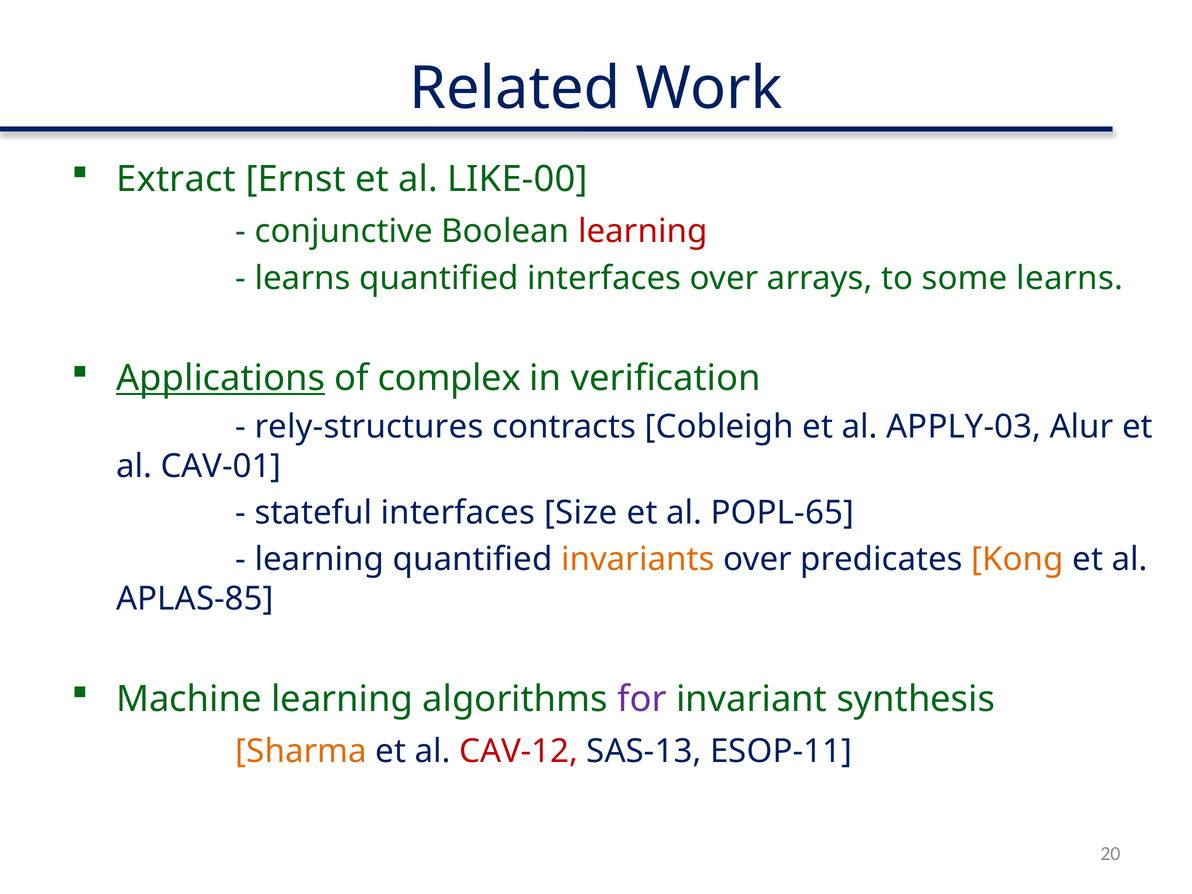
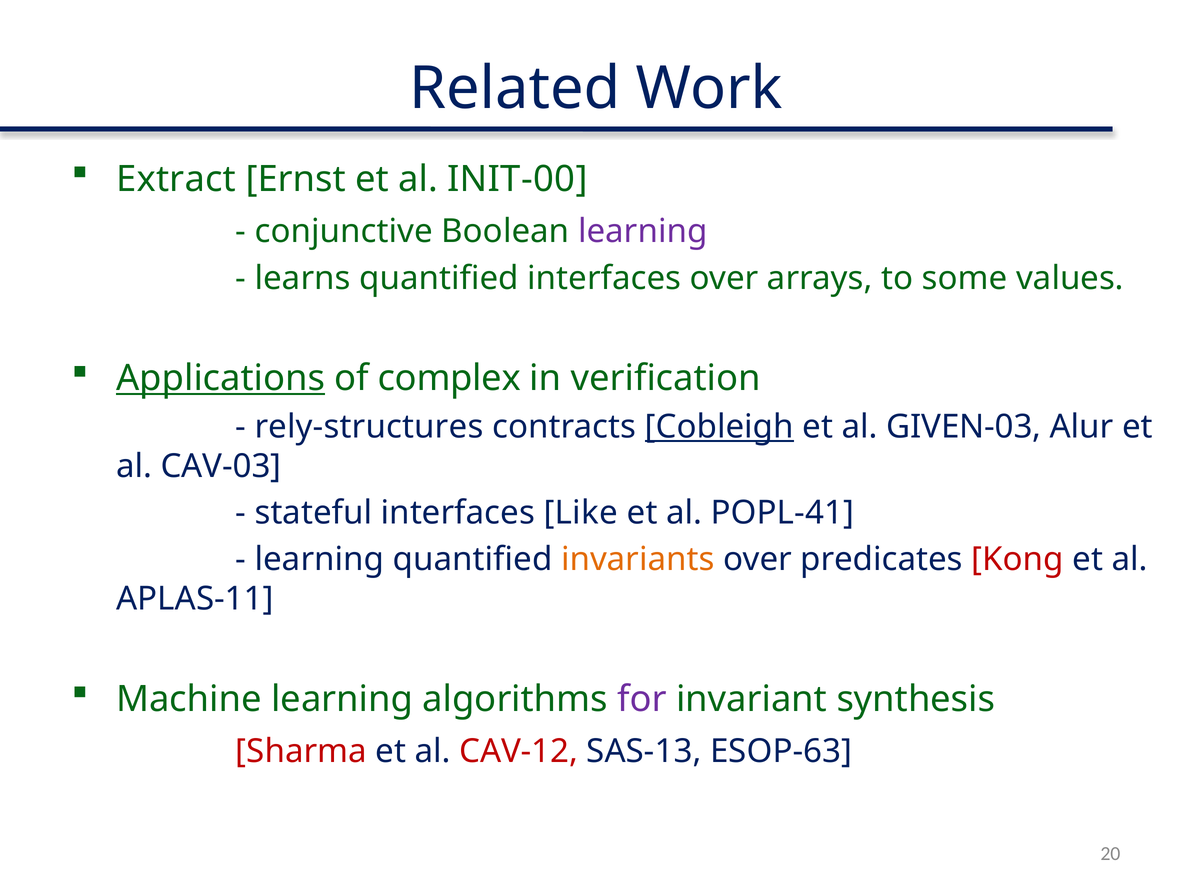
LIKE-00: LIKE-00 -> INIT-00
learning at (643, 231) colour: red -> purple
some learns: learns -> values
Cobleigh underline: none -> present
APPLY-03: APPLY-03 -> GIVEN-03
CAV-01: CAV-01 -> CAV-03
Size: Size -> Like
POPL-65: POPL-65 -> POPL-41
Kong colour: orange -> red
APLAS-85: APLAS-85 -> APLAS-11
Sharma colour: orange -> red
ESOP-11: ESOP-11 -> ESOP-63
